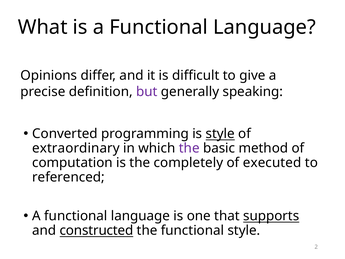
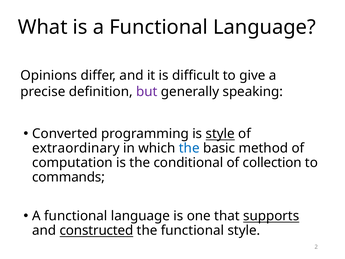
the at (189, 148) colour: purple -> blue
completely: completely -> conditional
executed: executed -> collection
referenced: referenced -> commands
